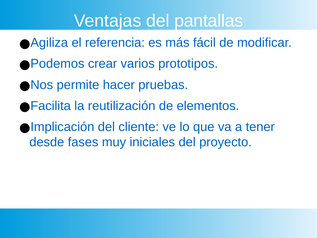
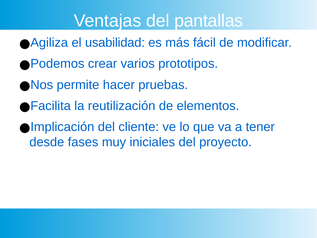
referencia: referencia -> usabilidad
